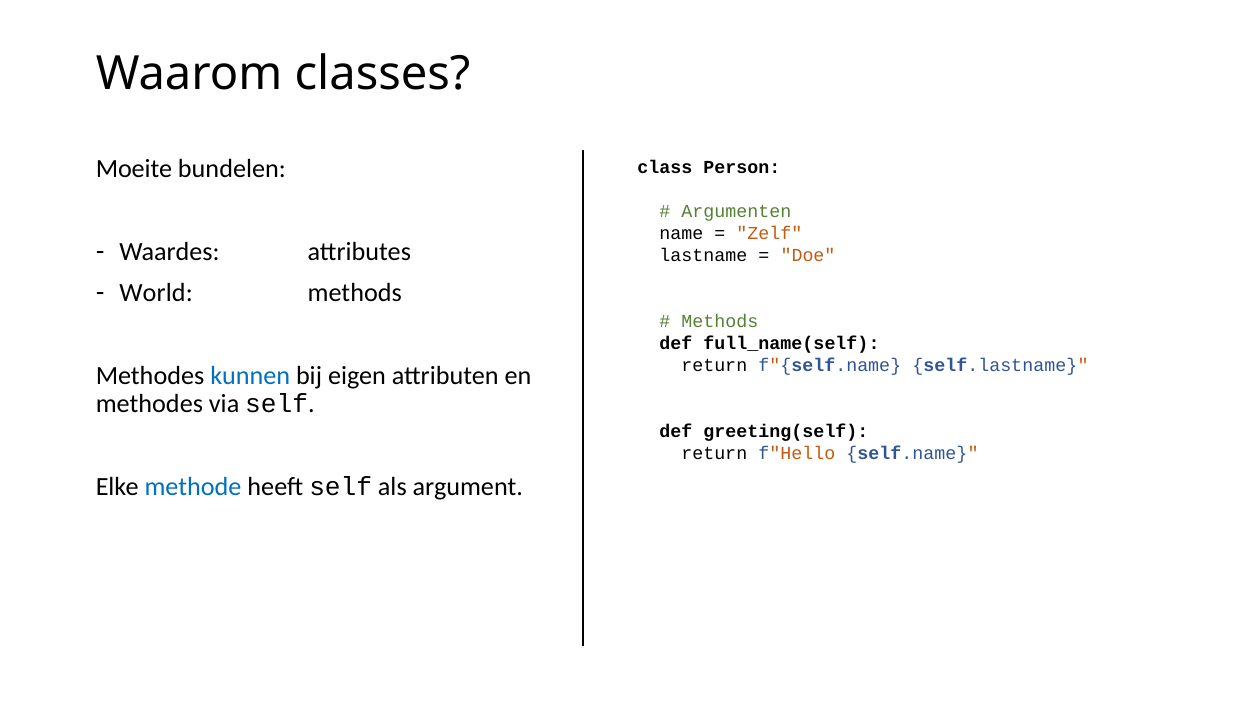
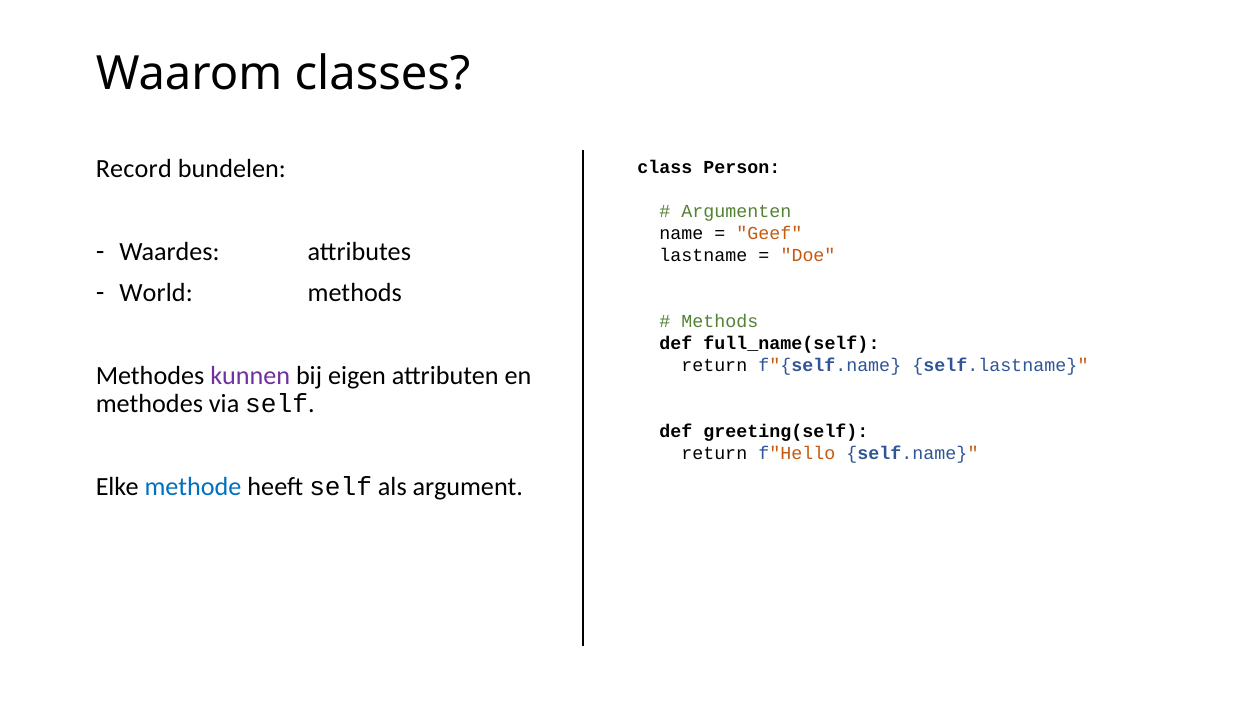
Moeite: Moeite -> Record
Zelf: Zelf -> Geef
kunnen colour: blue -> purple
